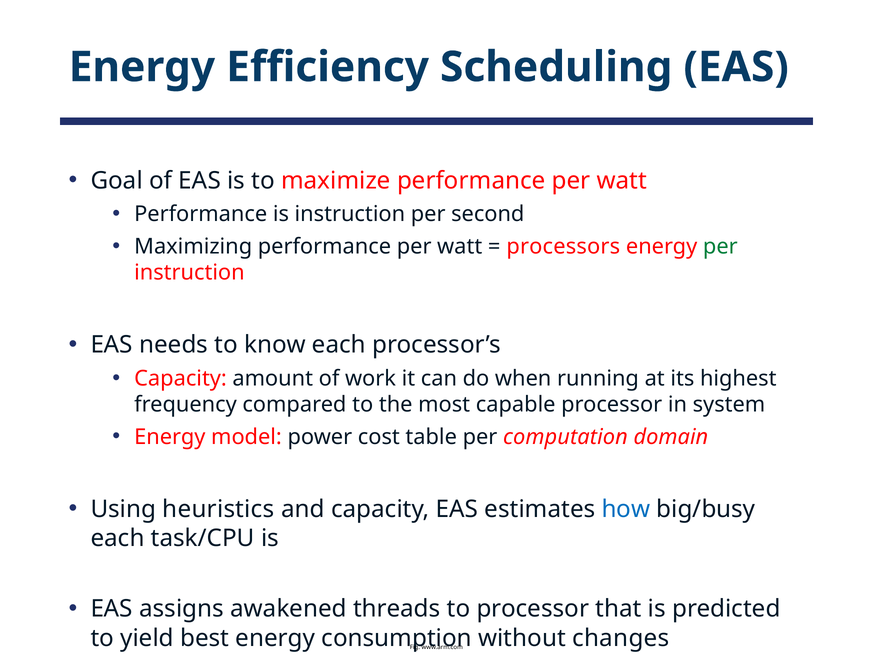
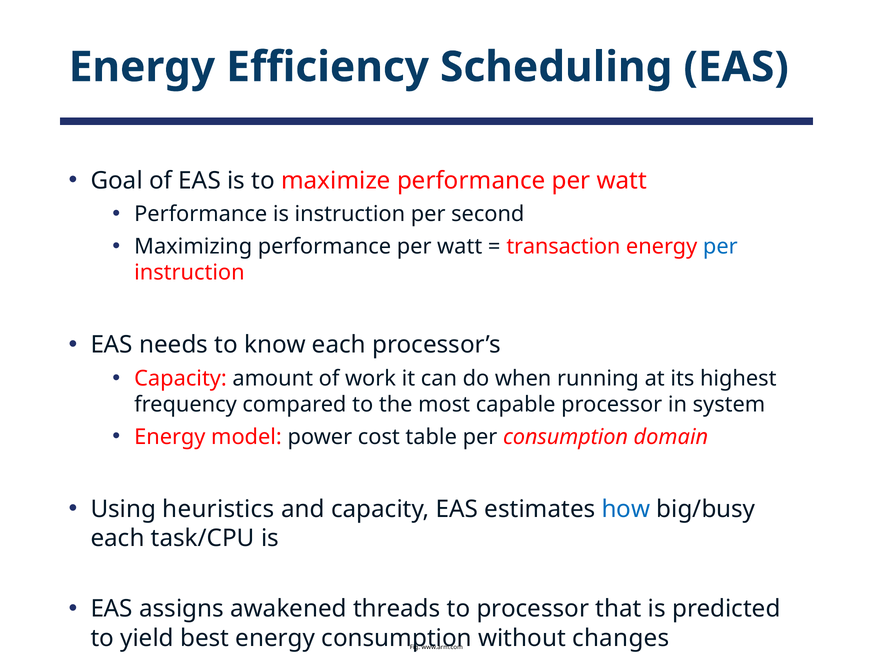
processors: processors -> transaction
per at (720, 246) colour: green -> blue
per computation: computation -> consumption
